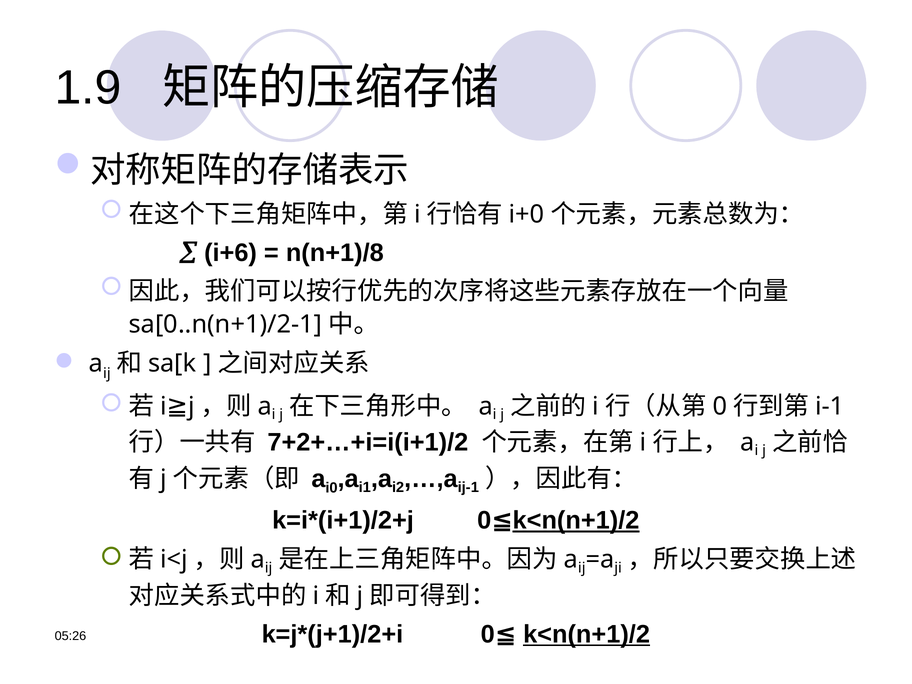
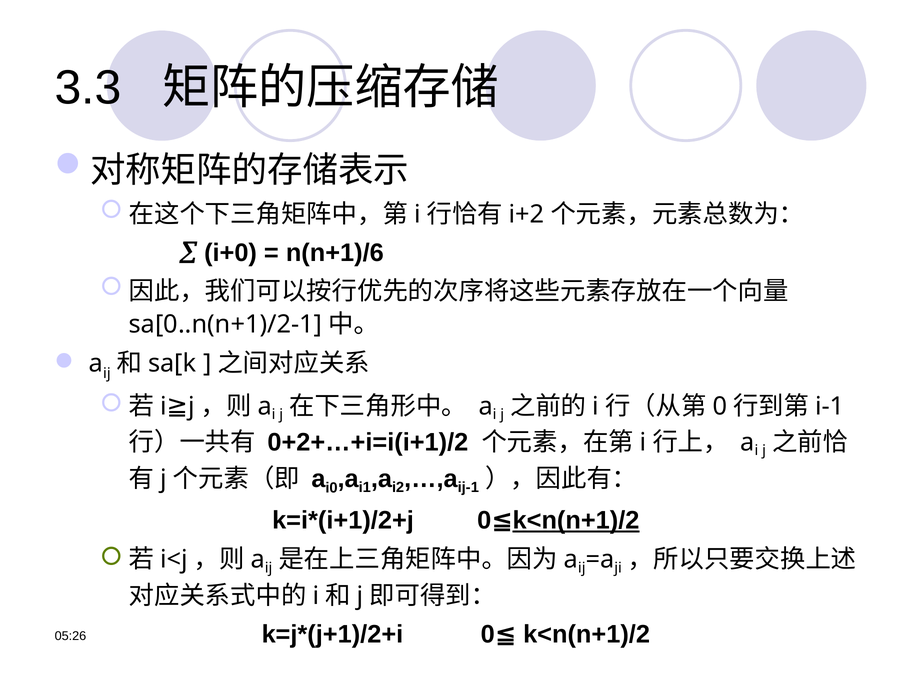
1.9: 1.9 -> 3.3
i+0: i+0 -> i+2
i+6: i+6 -> i+0
n(n+1)/8: n(n+1)/8 -> n(n+1)/6
7+2+…+i=i(i+1)/2: 7+2+…+i=i(i+1)/2 -> 0+2+…+i=i(i+1)/2
k<n(n+1)/2 at (587, 634) underline: present -> none
